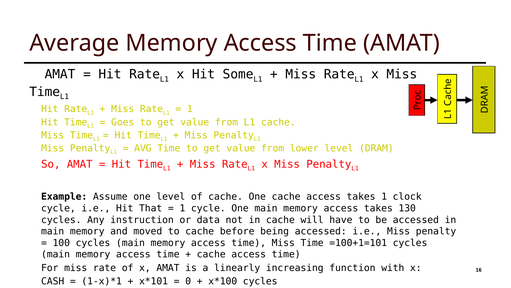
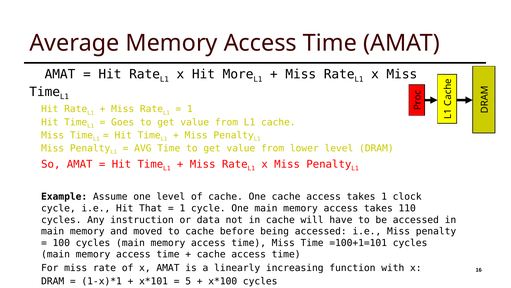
Some: Some -> More
130: 130 -> 110
CASH at (53, 281): CASH -> DRAM
0: 0 -> 5
